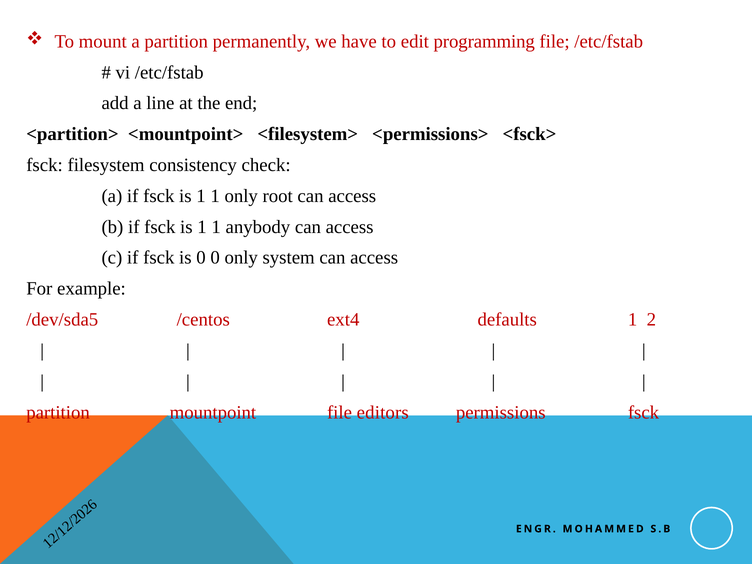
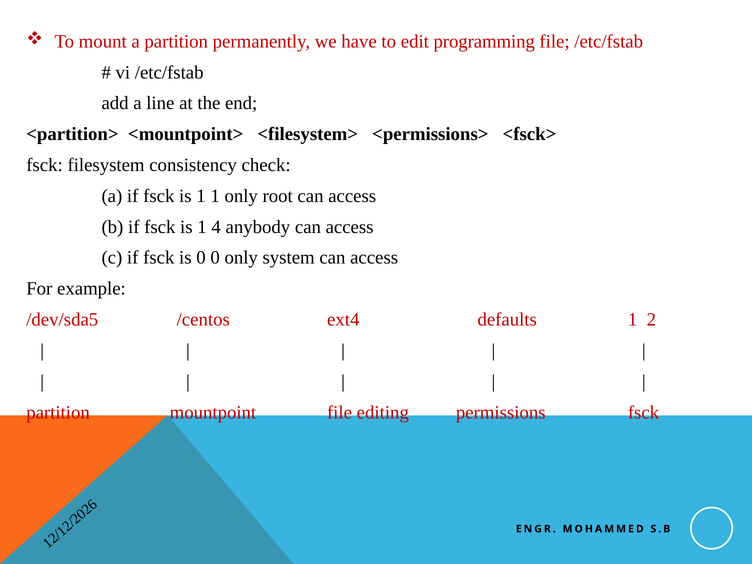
1 at (216, 227): 1 -> 4
editors: editors -> editing
